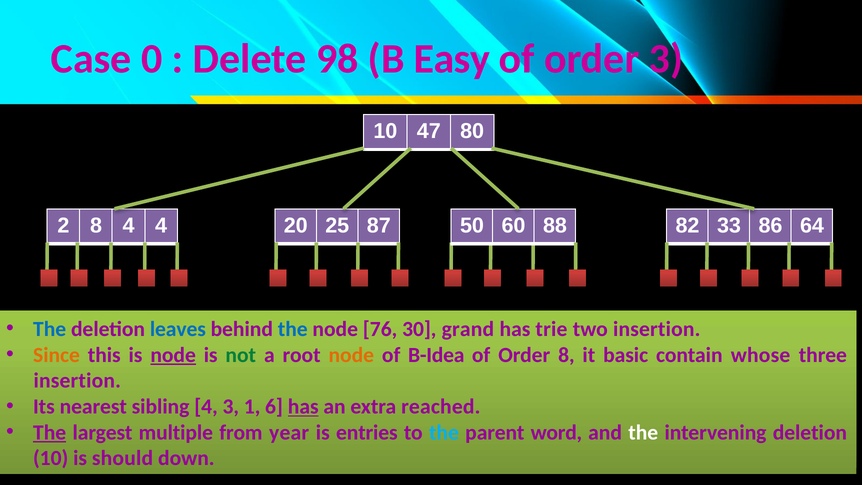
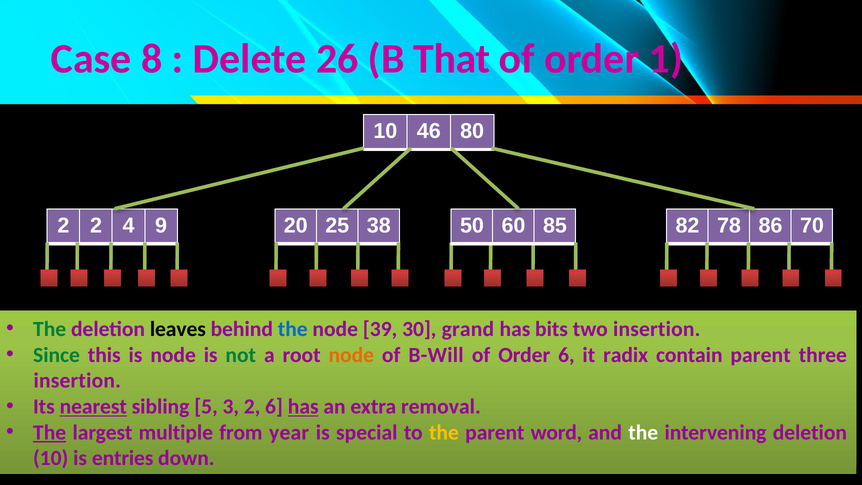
0: 0 -> 8
98: 98 -> 26
Easy: Easy -> That
order 3: 3 -> 1
47: 47 -> 46
2 8: 8 -> 2
4 4: 4 -> 9
87: 87 -> 38
88: 88 -> 85
33: 33 -> 78
64: 64 -> 70
The at (50, 329) colour: blue -> green
leaves colour: blue -> black
76: 76 -> 39
trie: trie -> bits
Since colour: orange -> green
node at (173, 355) underline: present -> none
B-Idea: B-Idea -> B-Will
Order 8: 8 -> 6
basic: basic -> radix
contain whose: whose -> parent
nearest underline: none -> present
sibling 4: 4 -> 5
3 1: 1 -> 2
reached: reached -> removal
entries: entries -> special
the at (444, 432) colour: light blue -> yellow
should: should -> entries
